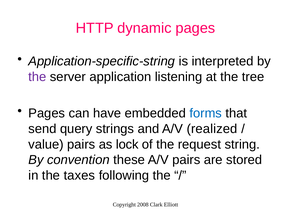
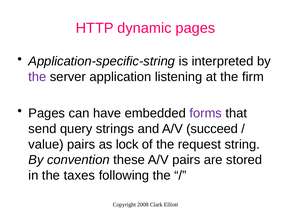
tree: tree -> firm
forms colour: blue -> purple
realized: realized -> succeed
